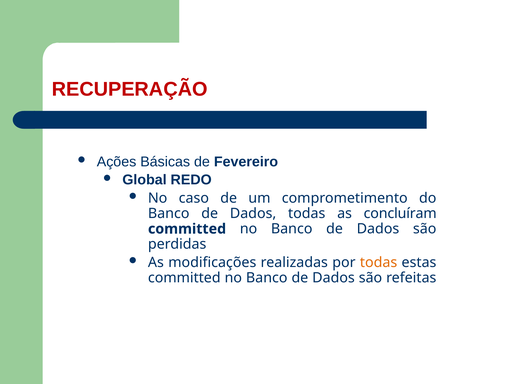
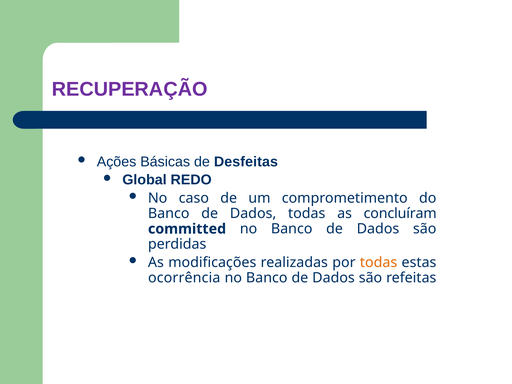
RECUPERAÇÃO colour: red -> purple
Fevereiro: Fevereiro -> Desfeitas
committed at (184, 278): committed -> ocorrência
